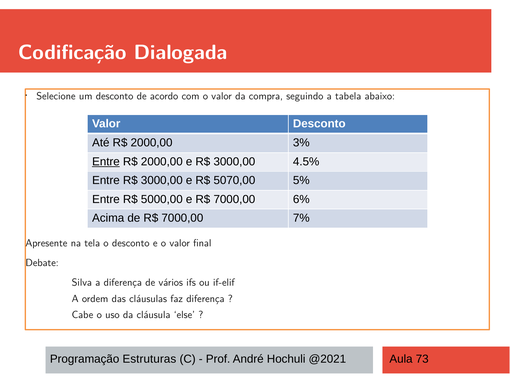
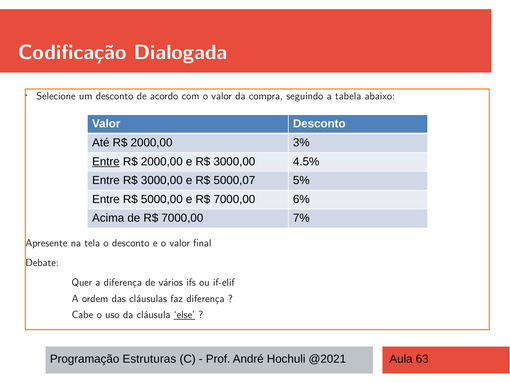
5070,00: 5070,00 -> 5000,07
Silva: Silva -> Quer
else underline: none -> present
73: 73 -> 63
